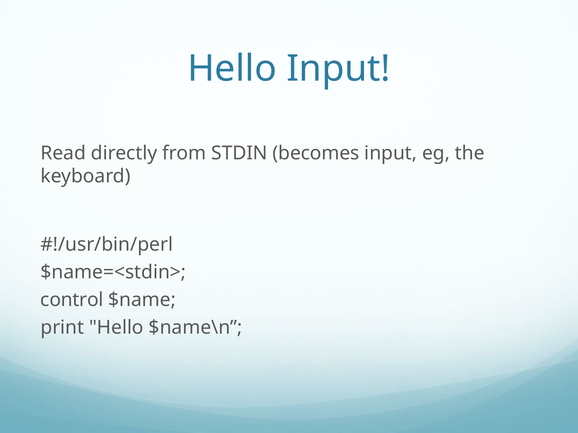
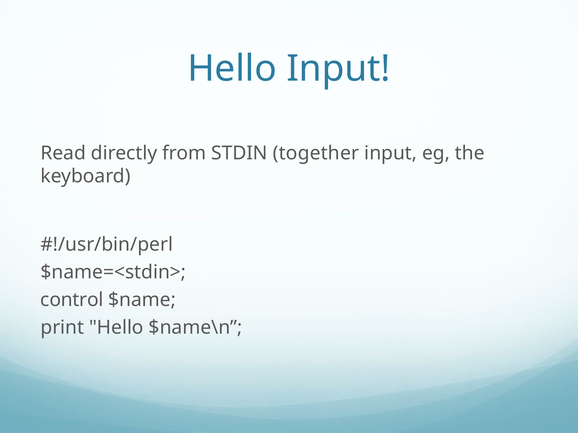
becomes: becomes -> together
